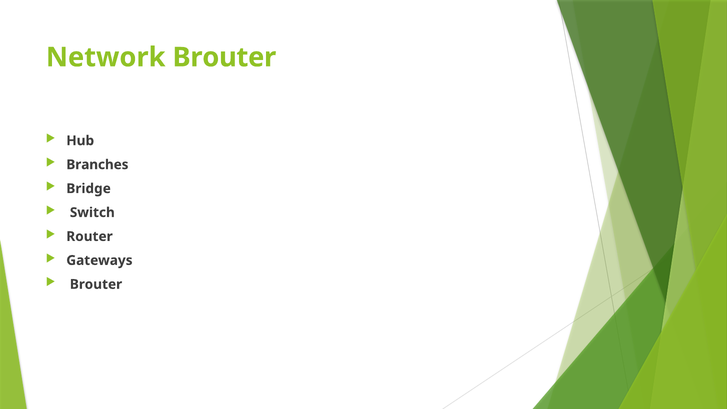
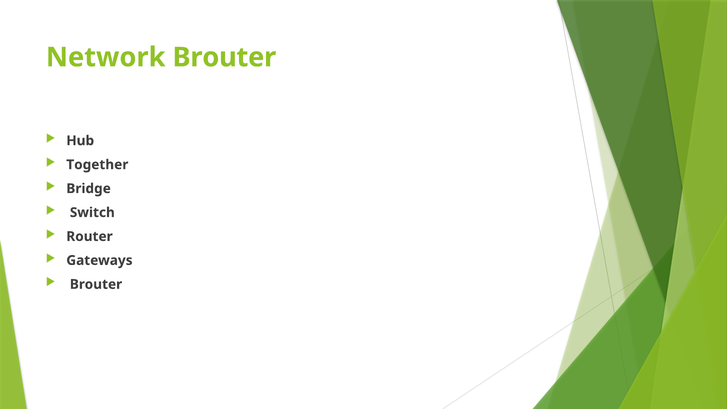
Branches: Branches -> Together
